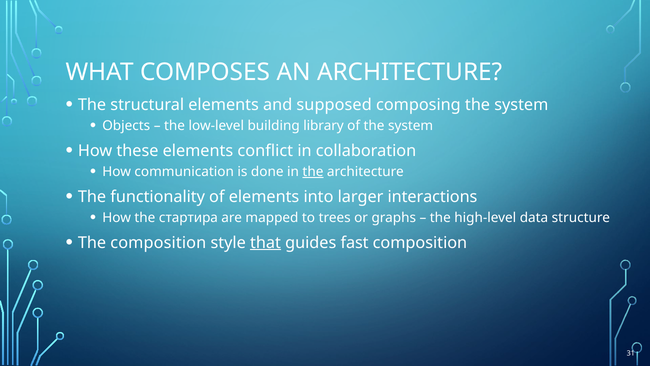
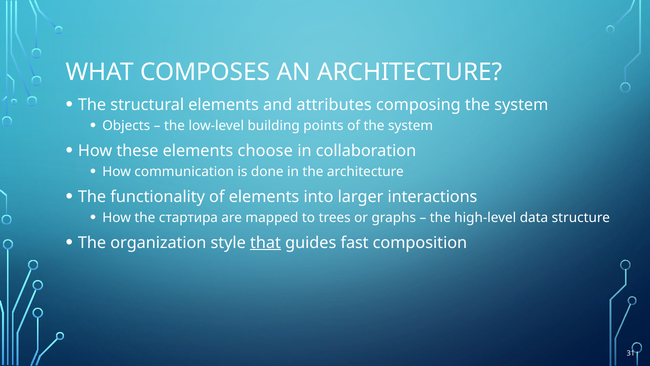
supposed: supposed -> attributes
library: library -> points
conflict: conflict -> choose
the at (313, 172) underline: present -> none
The composition: composition -> organization
